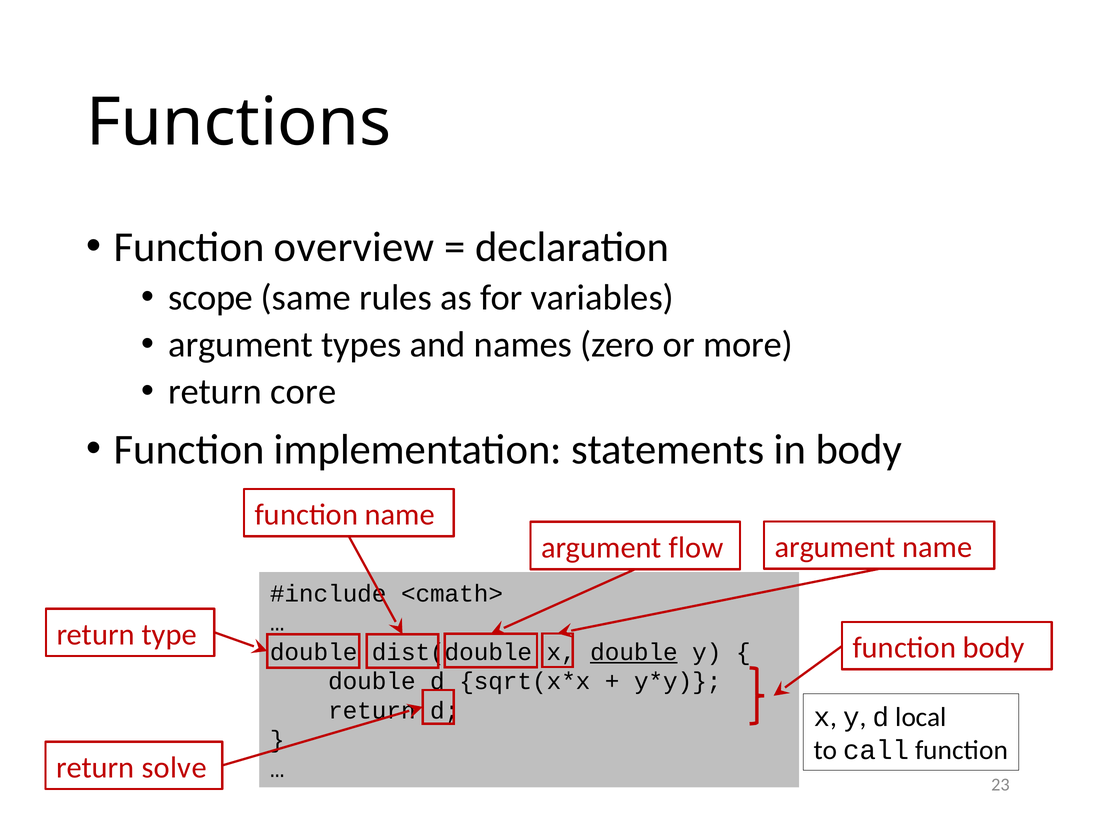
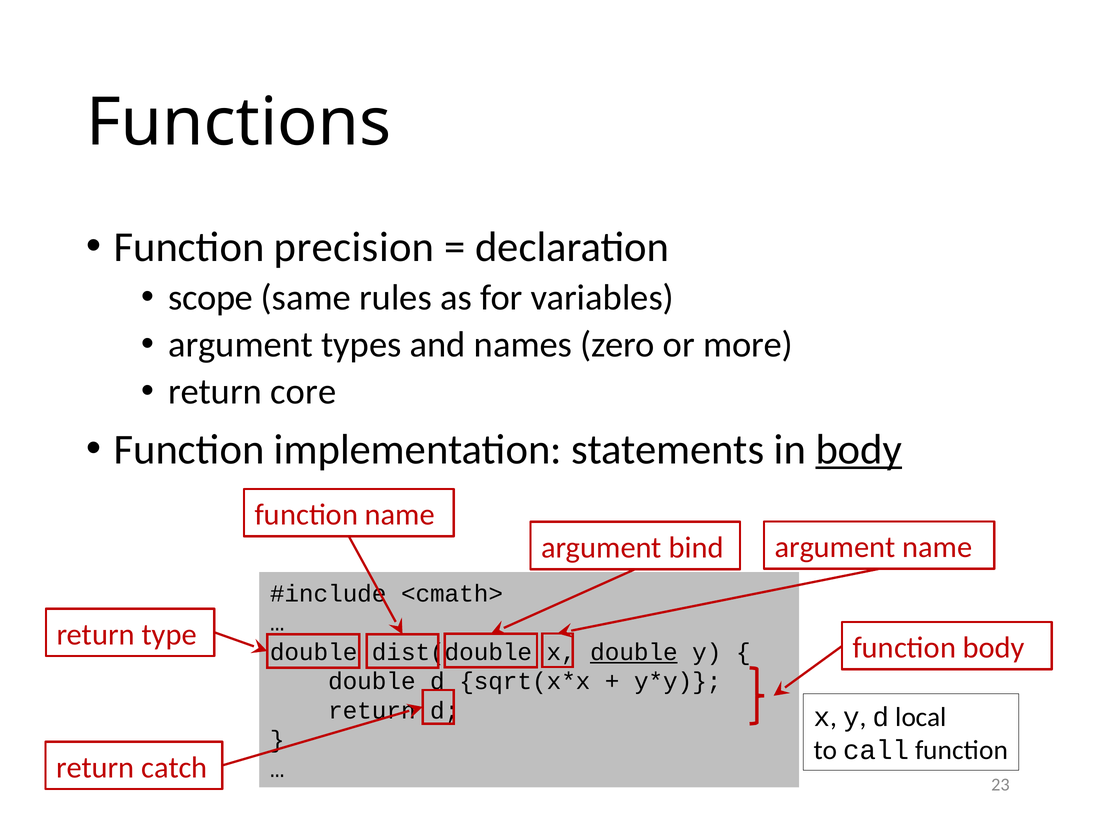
overview: overview -> precision
body at (859, 449) underline: none -> present
flow: flow -> bind
solve: solve -> catch
